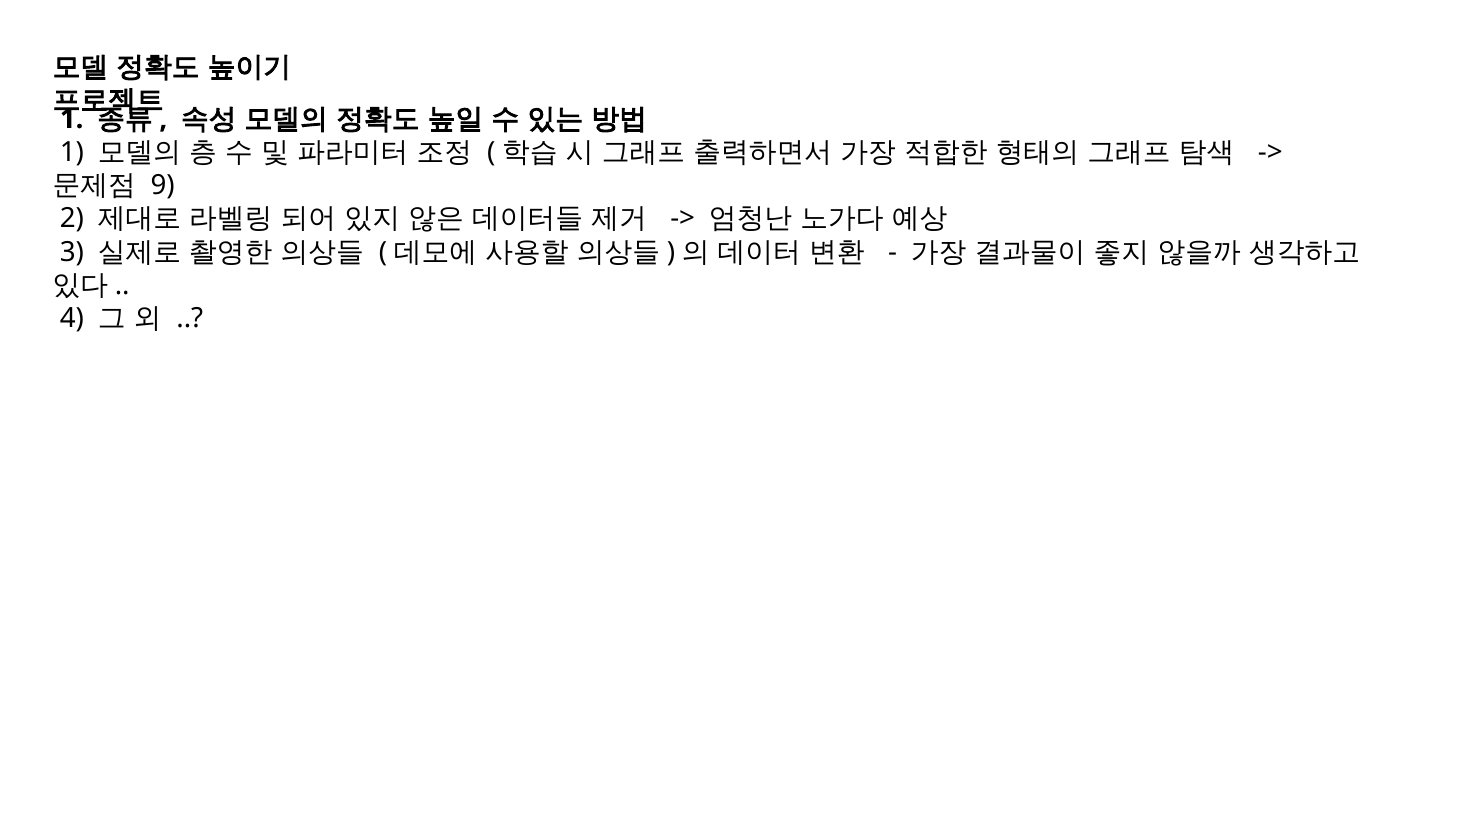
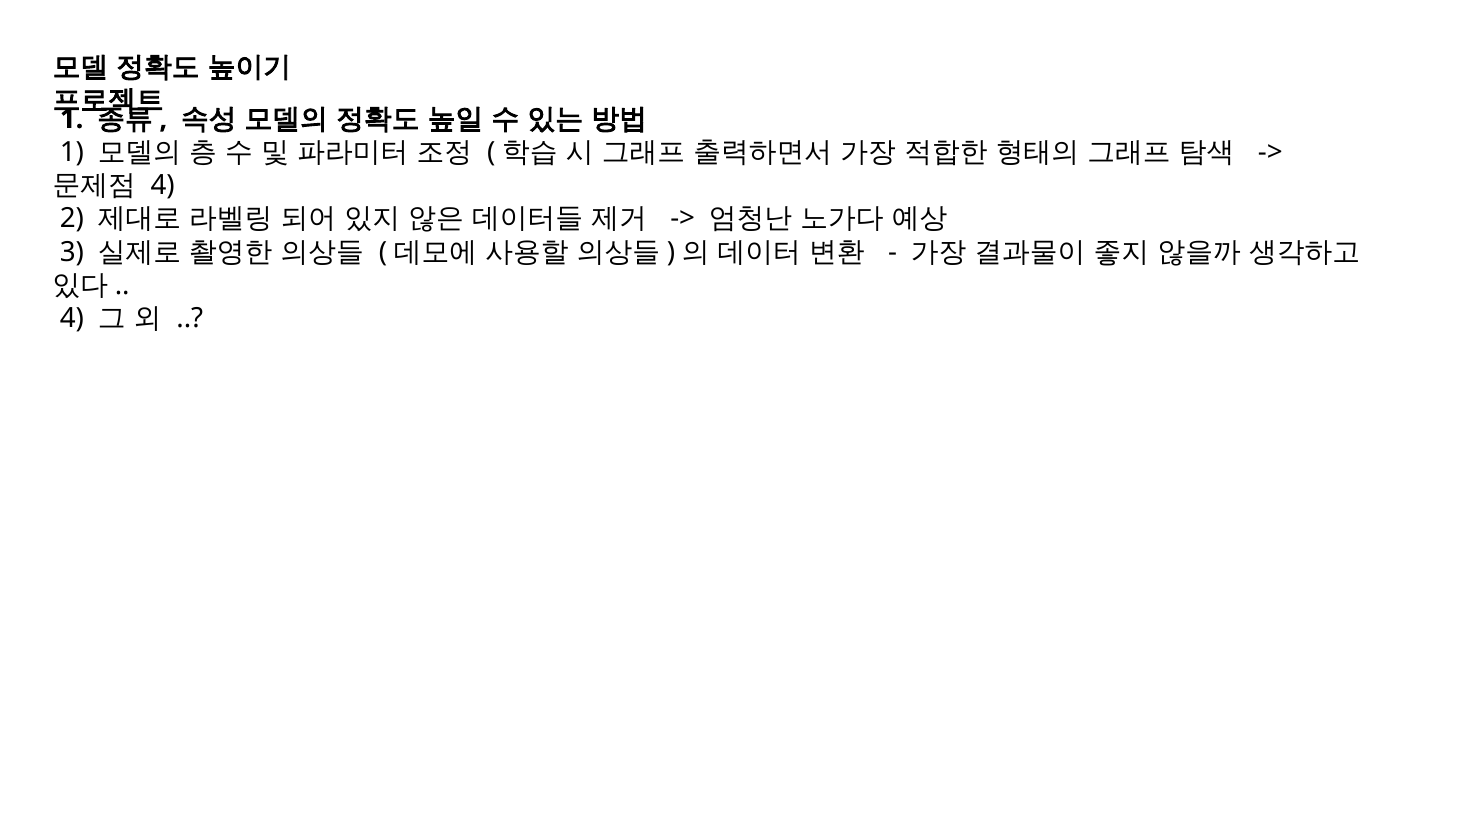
9 at (163, 185): 9 -> 4
